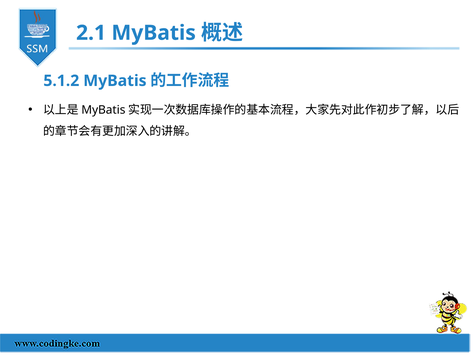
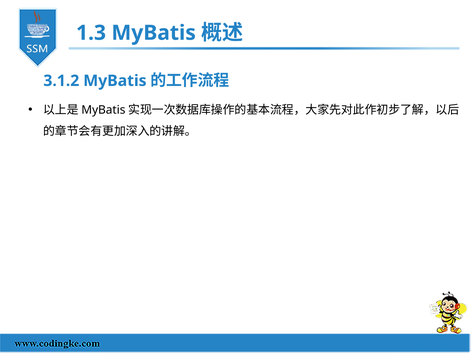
2.1: 2.1 -> 1.3
5.1.2: 5.1.2 -> 3.1.2
